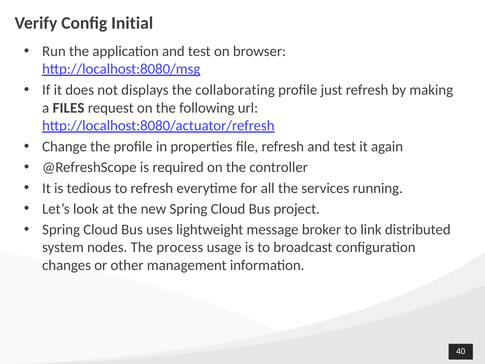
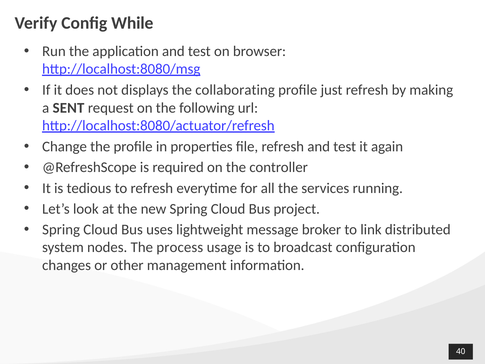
Initial: Initial -> While
FILES: FILES -> SENT
